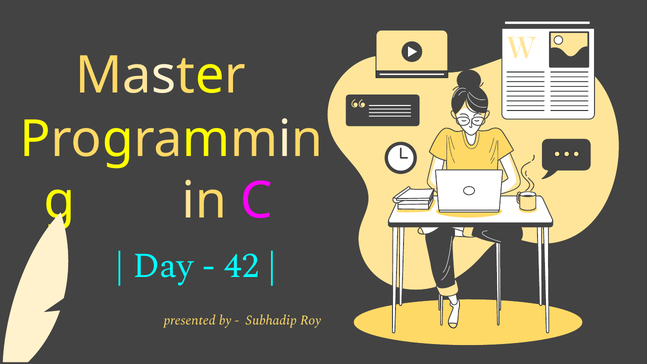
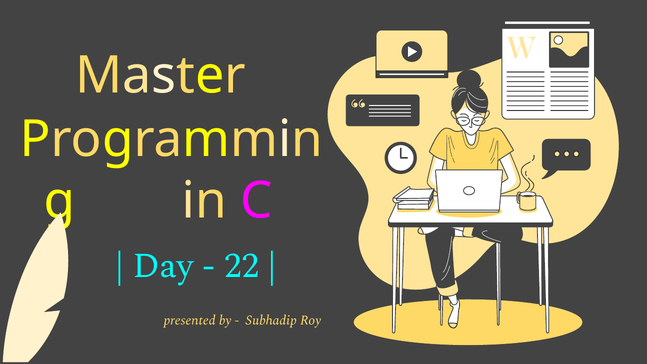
42: 42 -> 22
